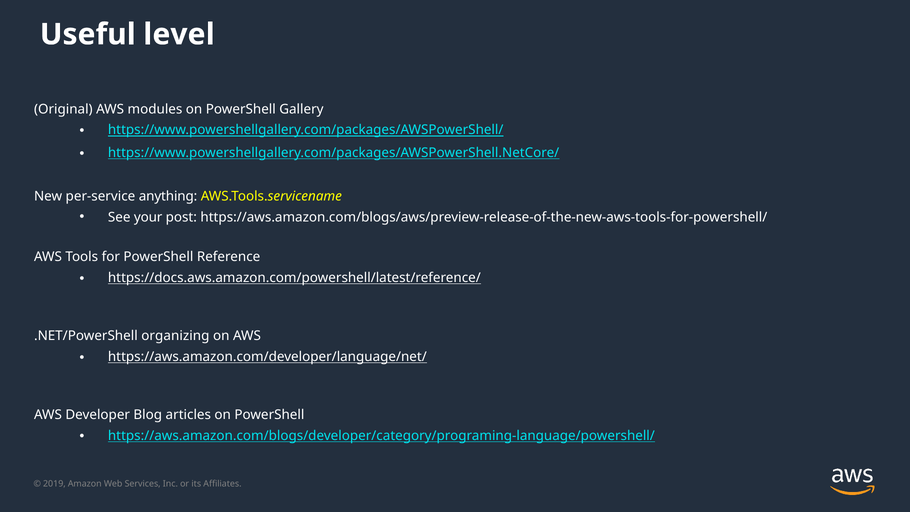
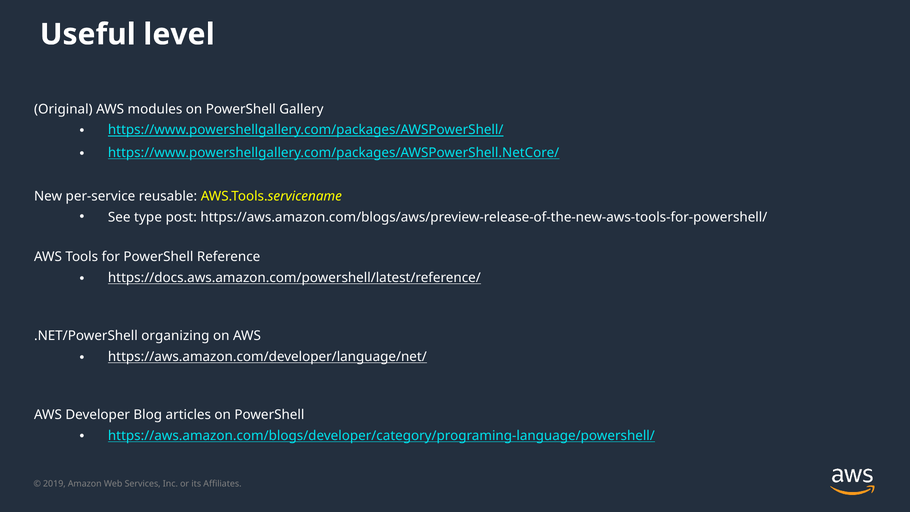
anything: anything -> reusable
your: your -> type
